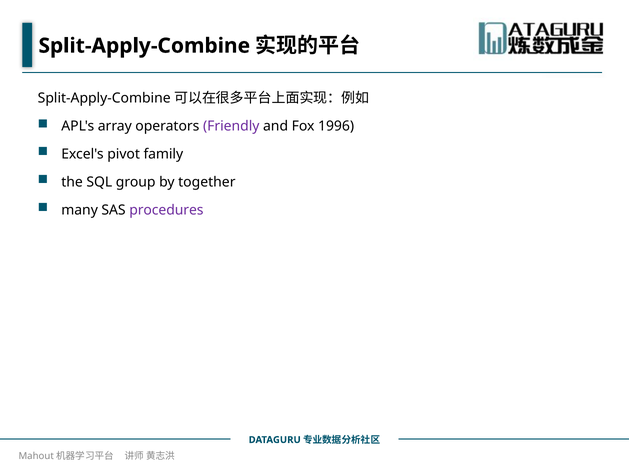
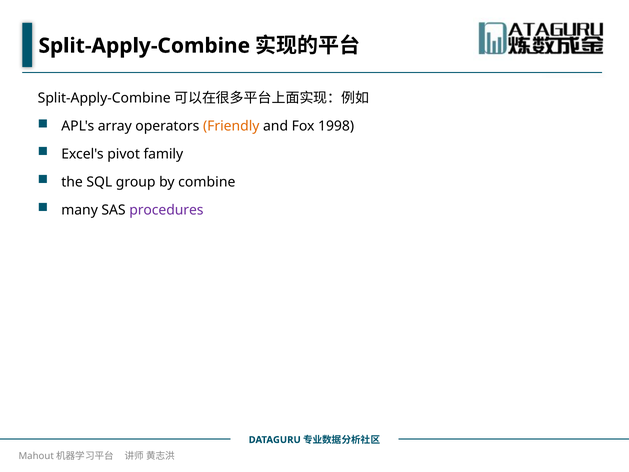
Friendly colour: purple -> orange
1996: 1996 -> 1998
together: together -> combine
